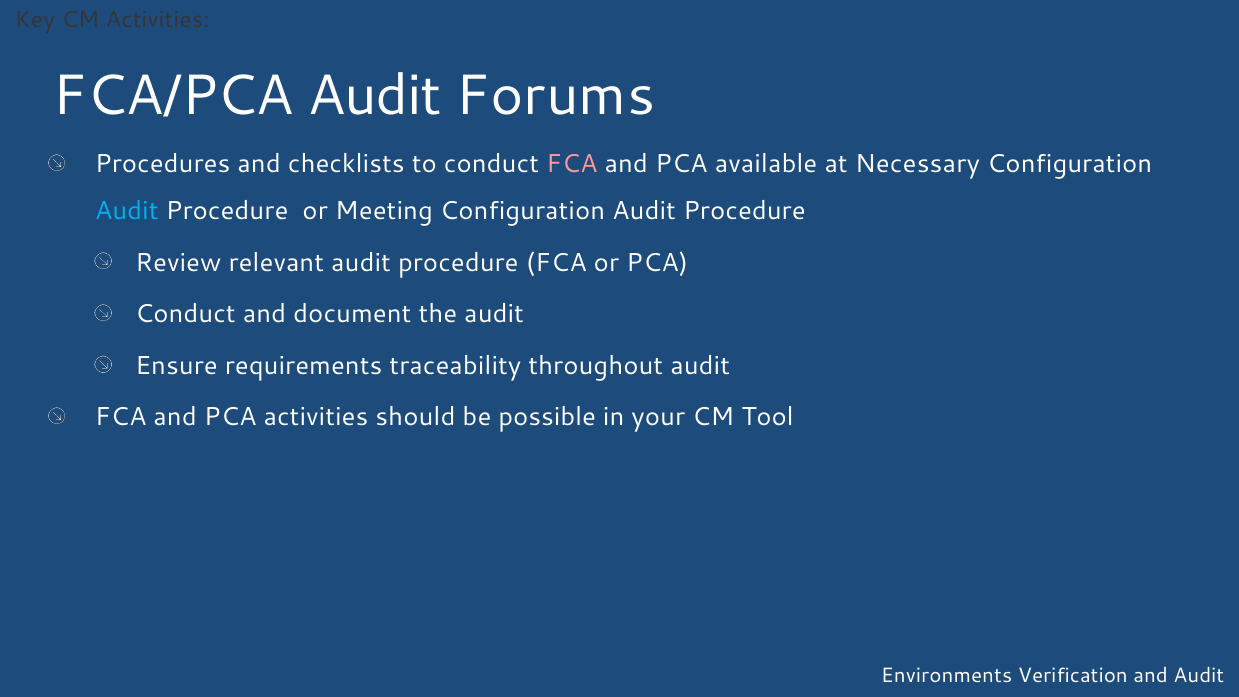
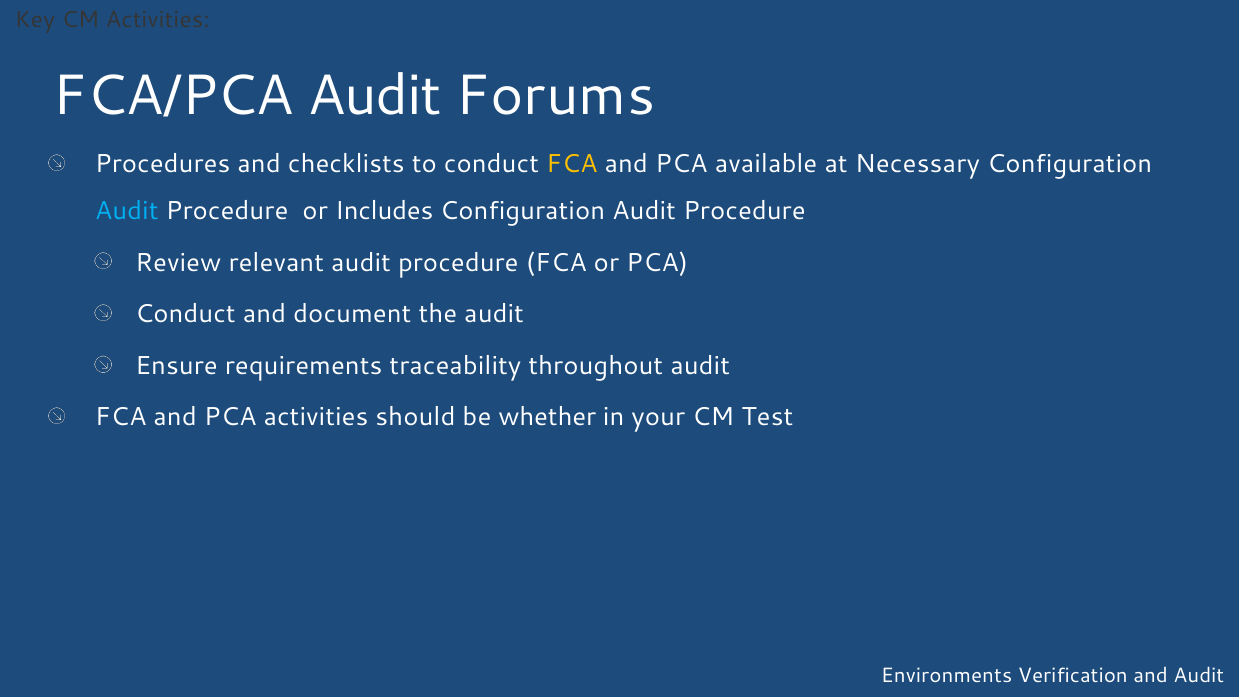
FCA at (572, 164) colour: pink -> yellow
Meeting: Meeting -> Includes
possible: possible -> whether
Tool: Tool -> Test
